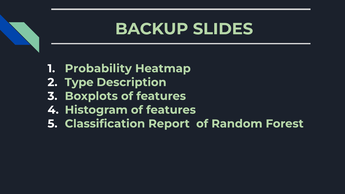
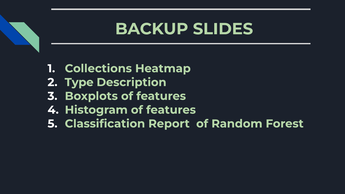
Probability: Probability -> Collections
